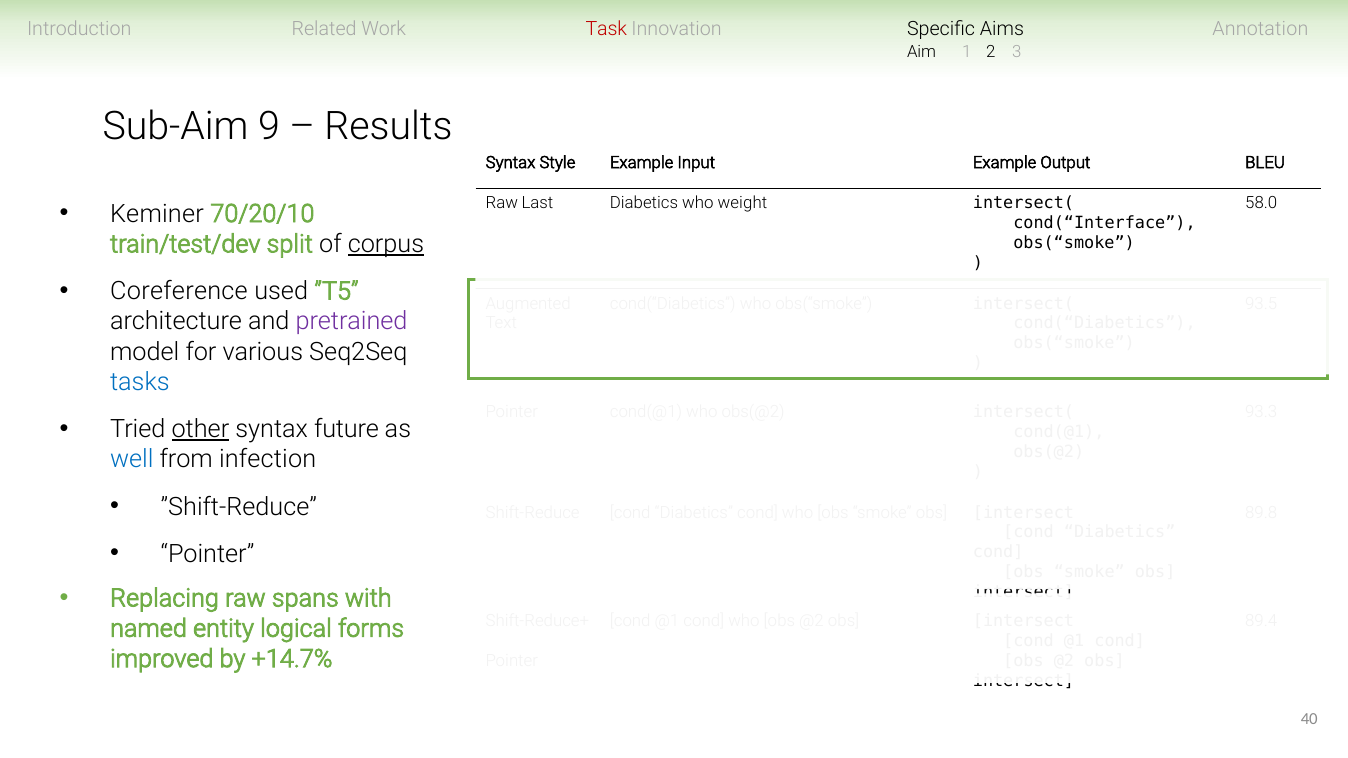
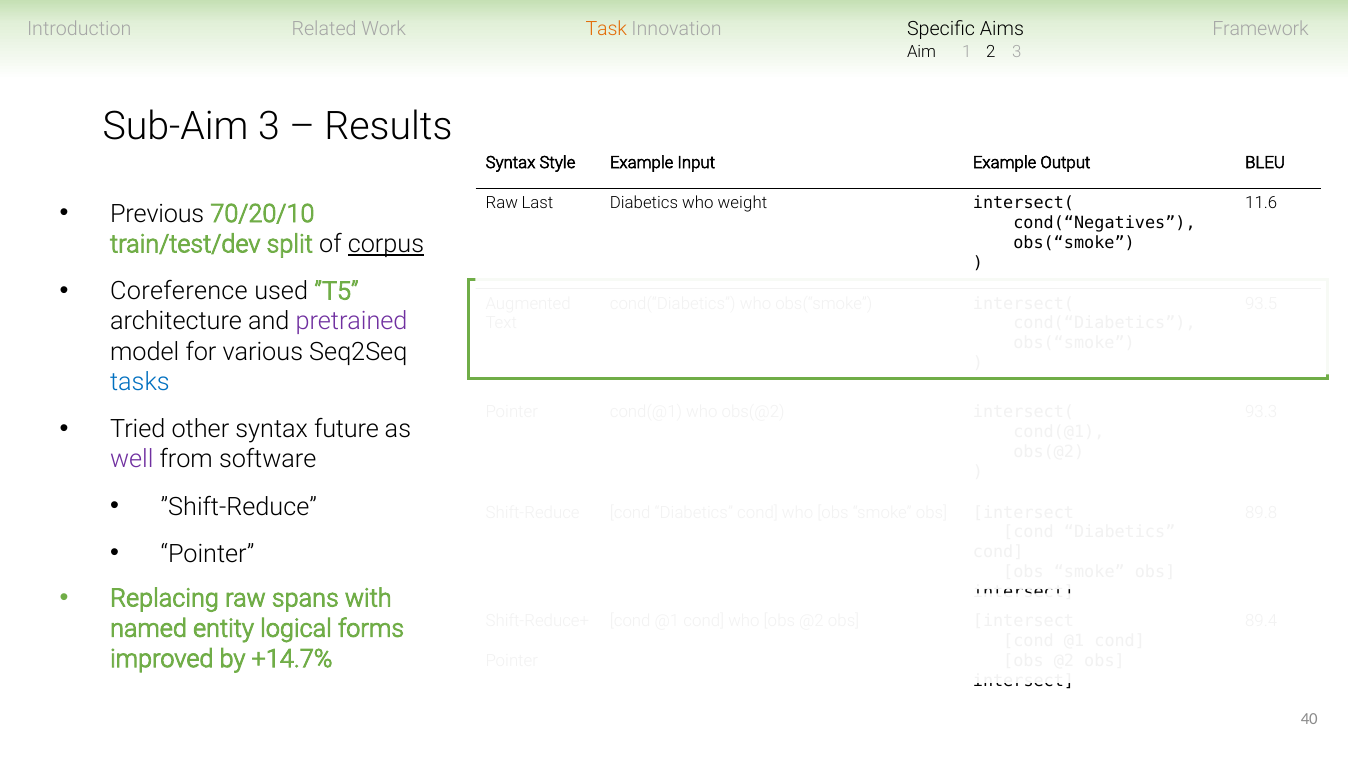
Task colour: red -> orange
Annotation: Annotation -> Framework
Sub-Aim 9: 9 -> 3
58.0: 58.0 -> 11.6
Keminer: Keminer -> Previous
cond(“Interface: cond(“Interface -> cond(“Negatives
other underline: present -> none
well colour: blue -> purple
infection: infection -> software
